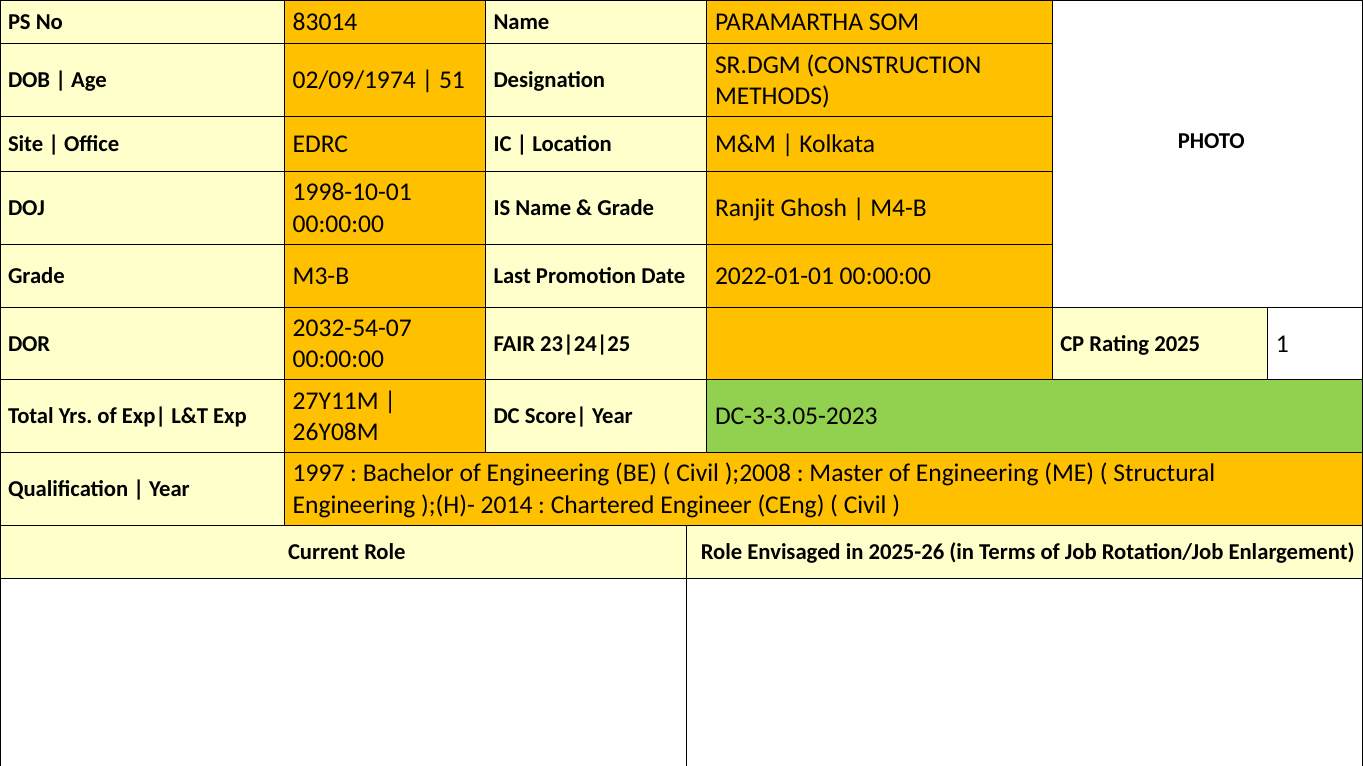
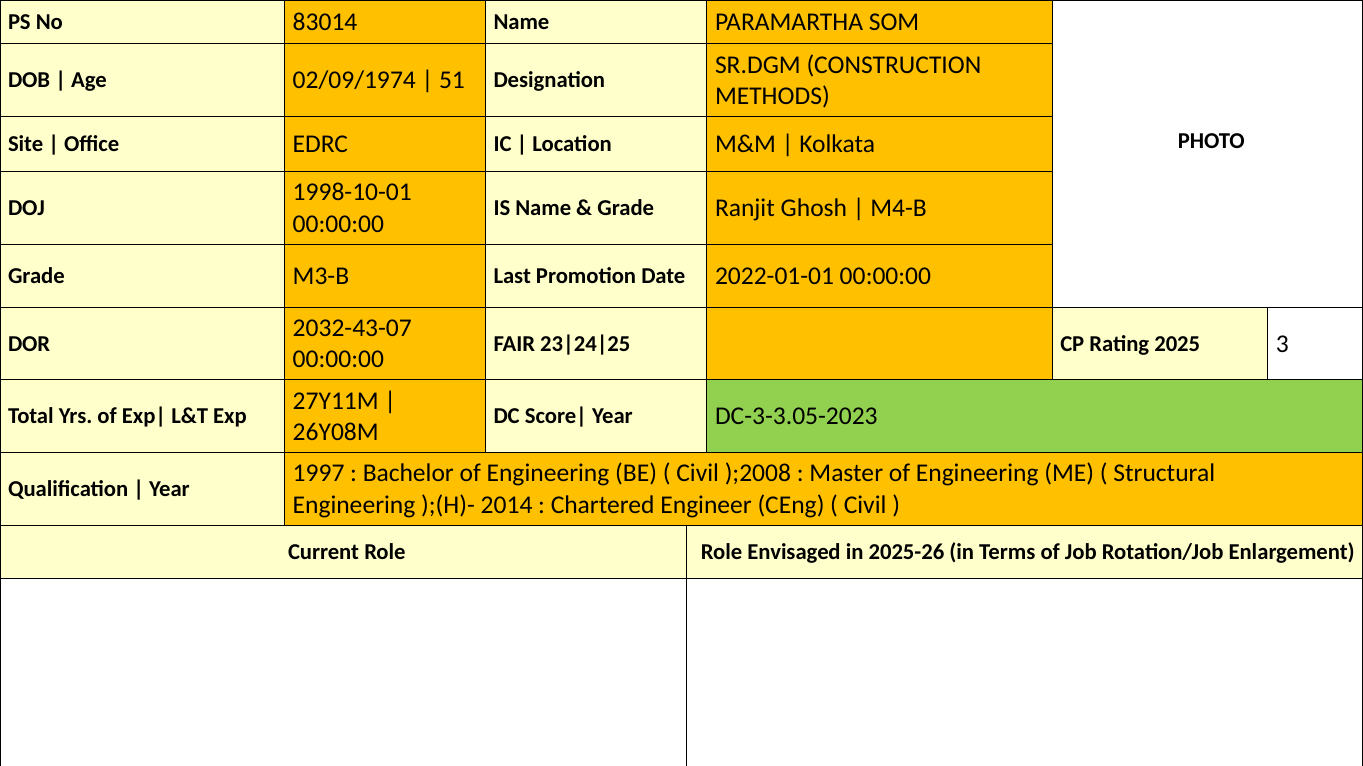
2032-54-07: 2032-54-07 -> 2032-43-07
1: 1 -> 3
